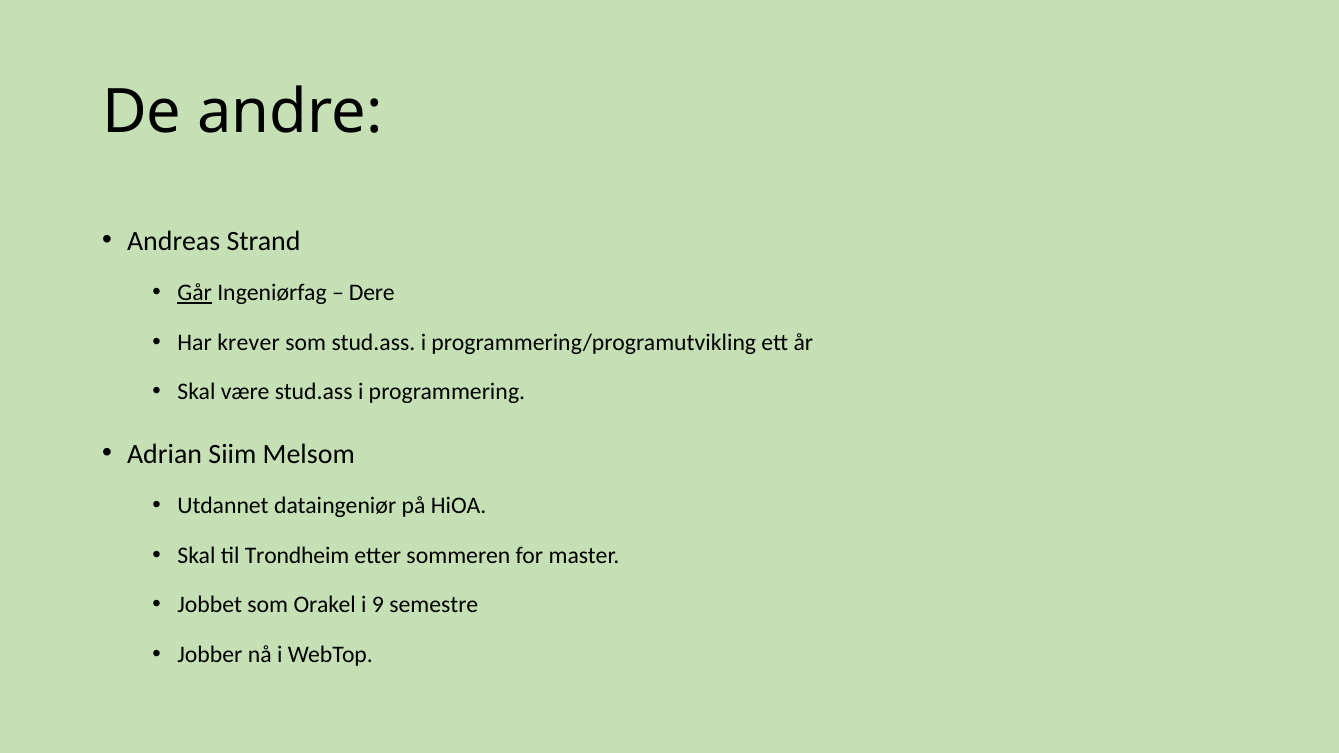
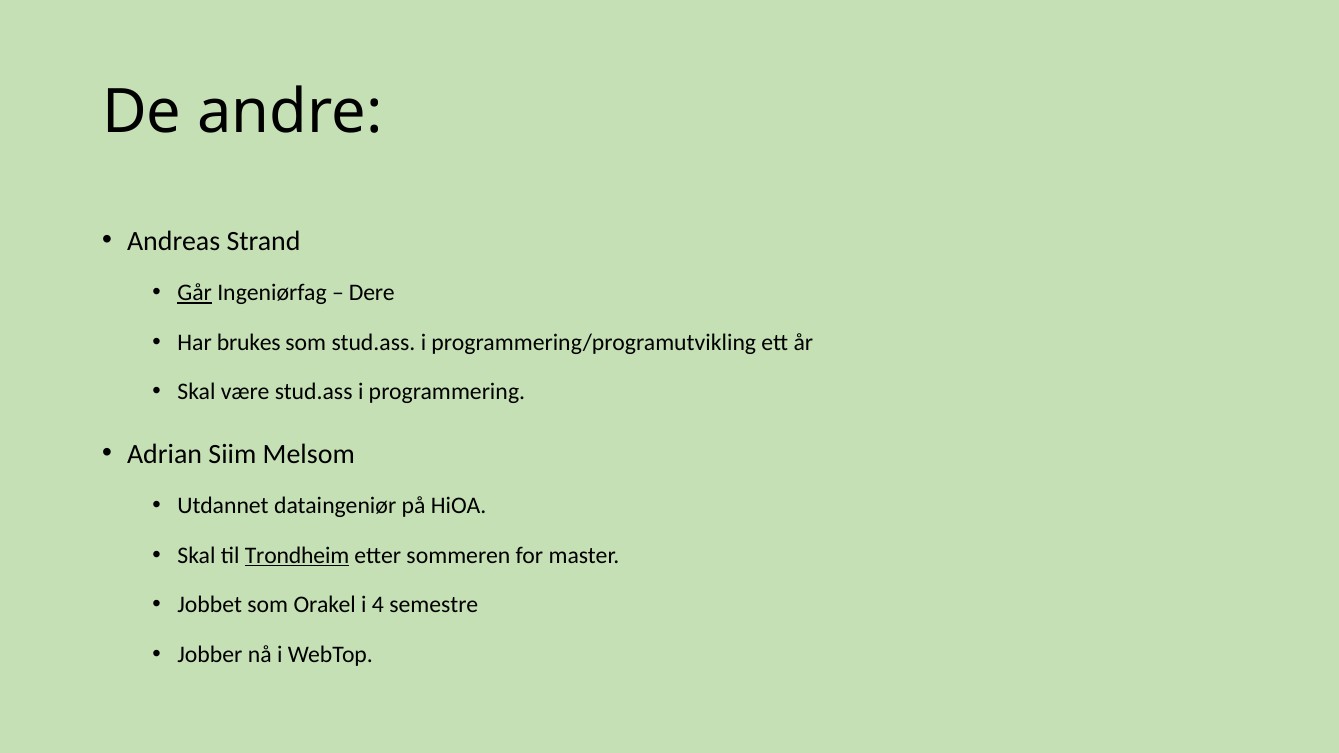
krever: krever -> brukes
Trondheim underline: none -> present
9: 9 -> 4
